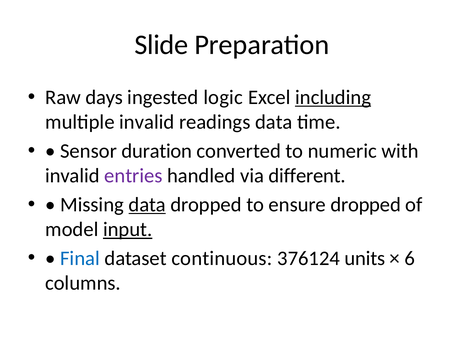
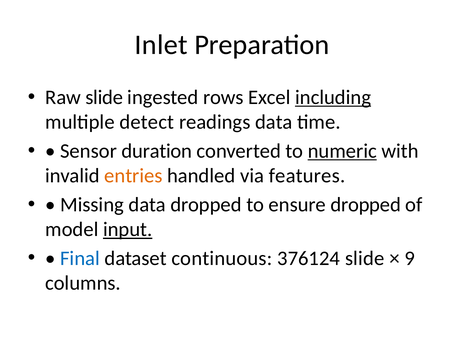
Slide: Slide -> Inlet
Raw days: days -> slide
logic: logic -> rows
multiple invalid: invalid -> detect
numeric underline: none -> present
entries colour: purple -> orange
different: different -> features
data at (147, 205) underline: present -> none
376124 units: units -> slide
6: 6 -> 9
